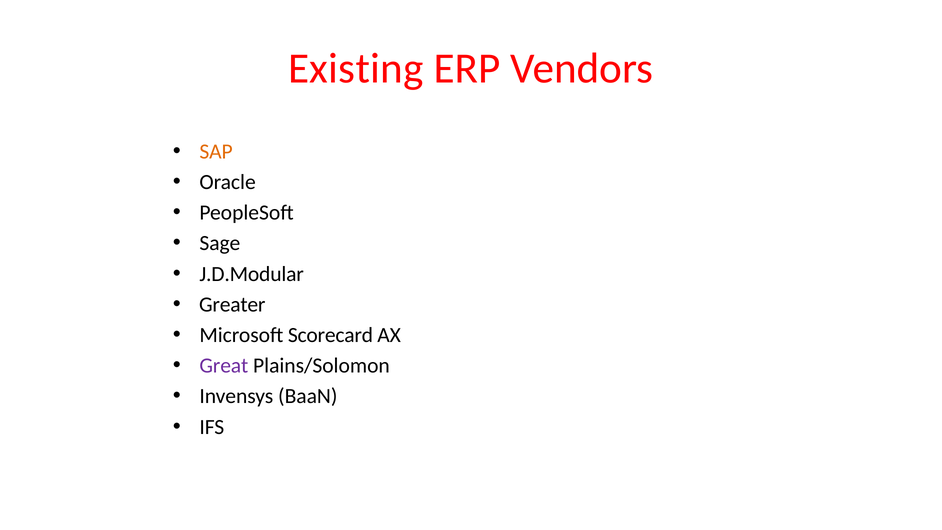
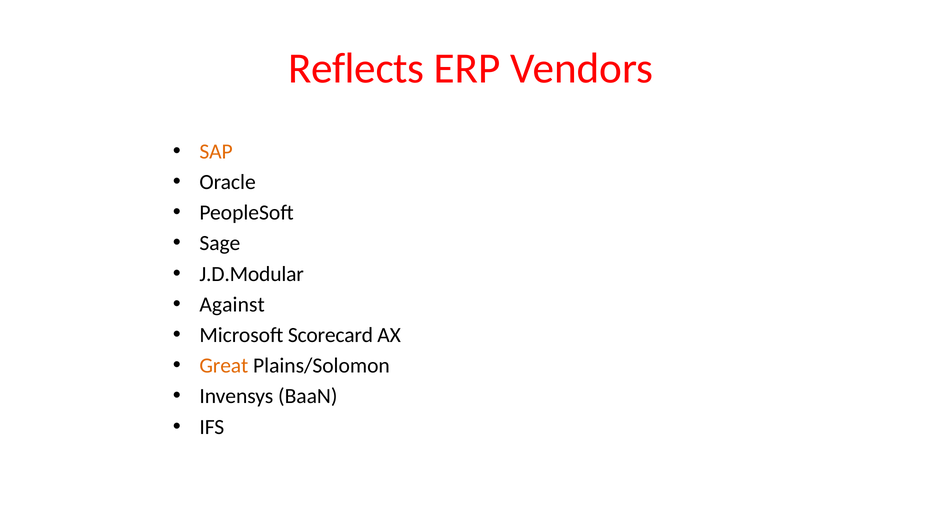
Existing: Existing -> Reflects
Greater: Greater -> Against
Great colour: purple -> orange
